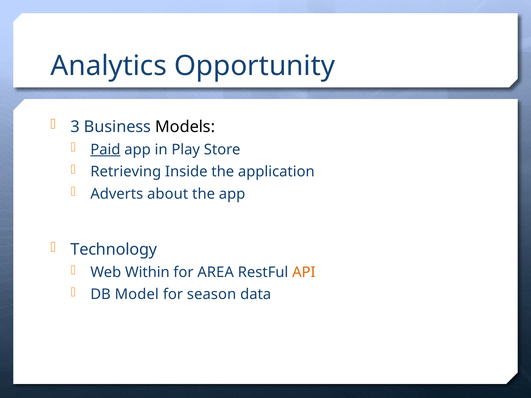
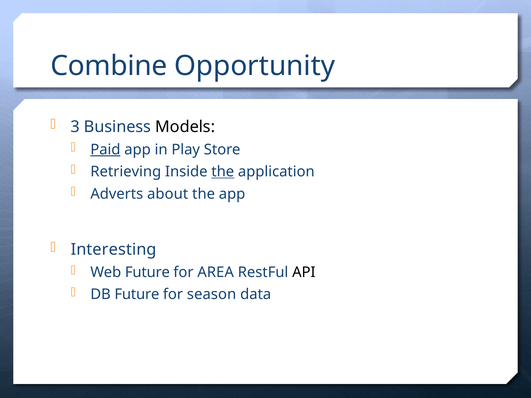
Analytics: Analytics -> Combine
the at (223, 172) underline: none -> present
Technology: Technology -> Interesting
Web Within: Within -> Future
API colour: orange -> black
DB Model: Model -> Future
